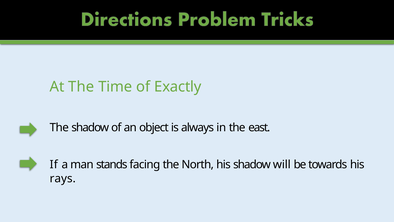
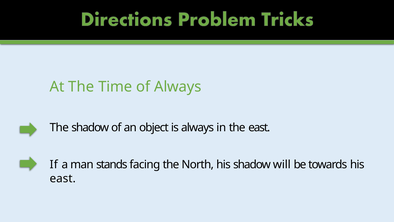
of Exactly: Exactly -> Always
rays at (63, 178): rays -> east
